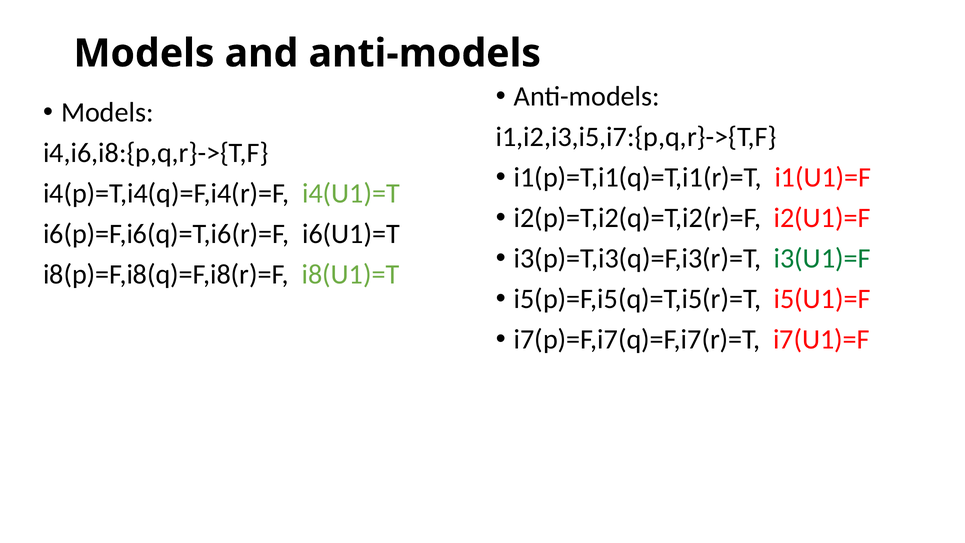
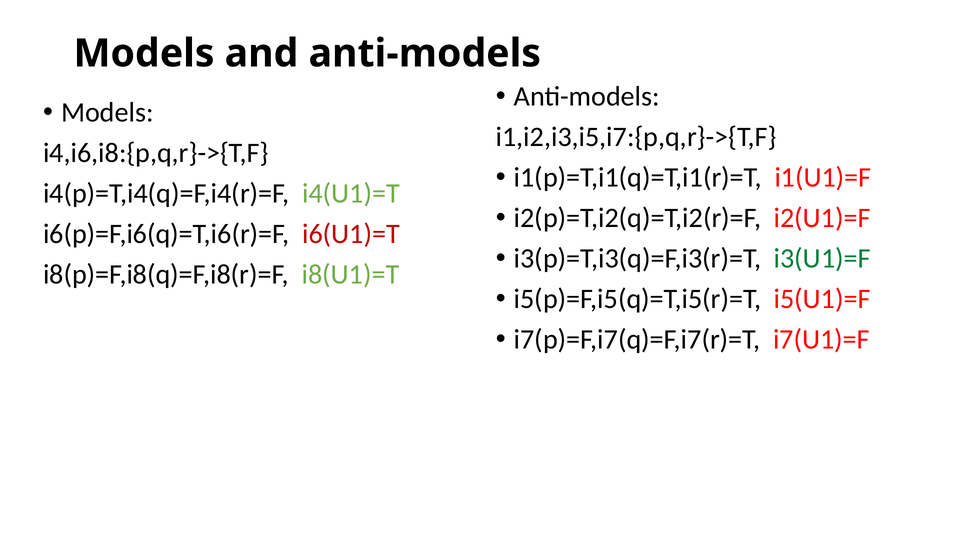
i6(U1)=T colour: black -> red
